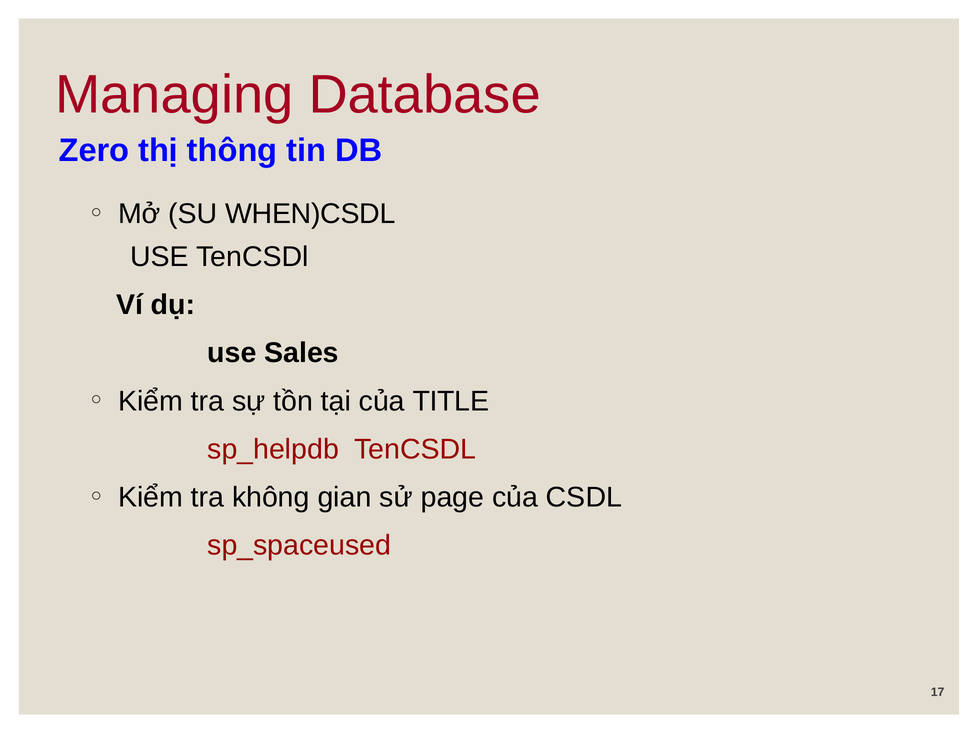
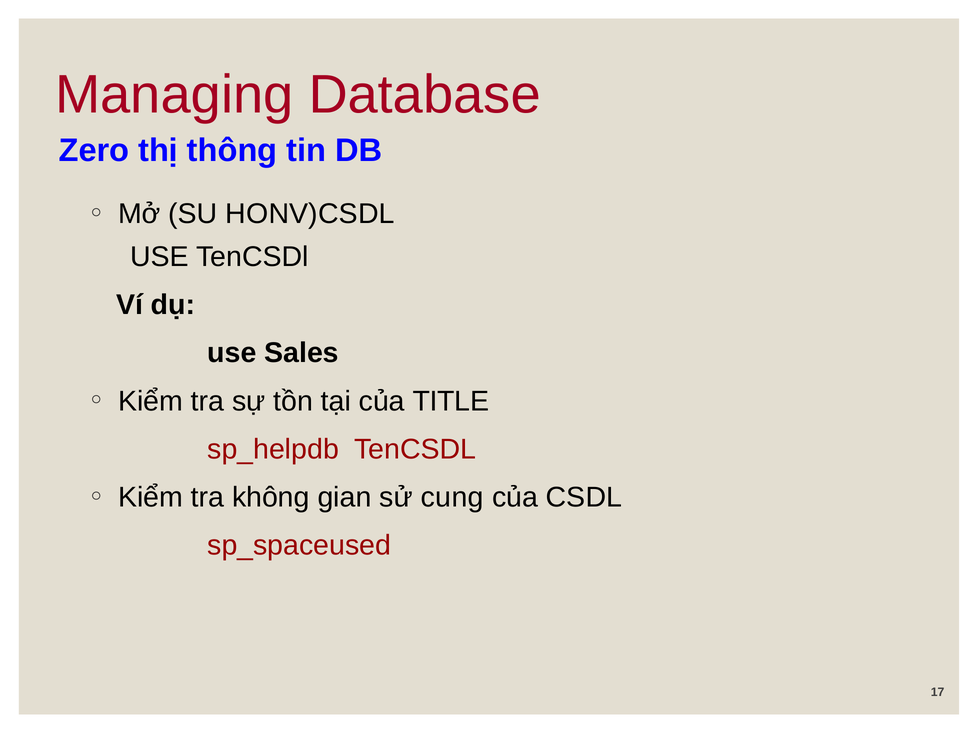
WHEN)CSDL: WHEN)CSDL -> HONV)CSDL
page: page -> cung
